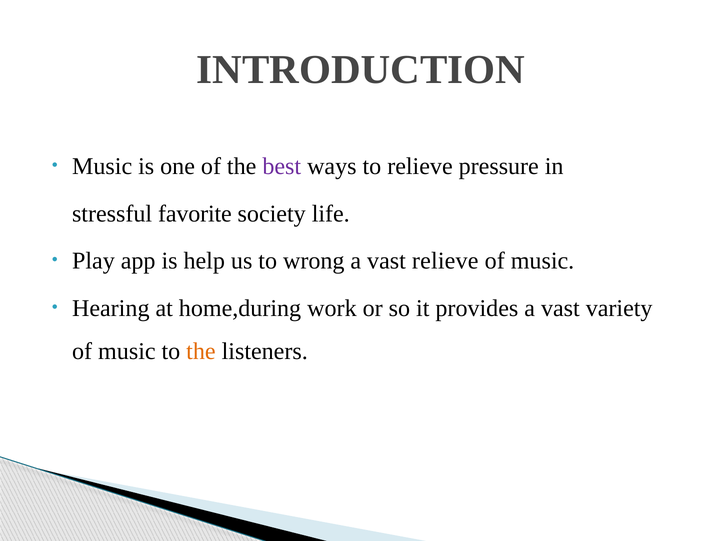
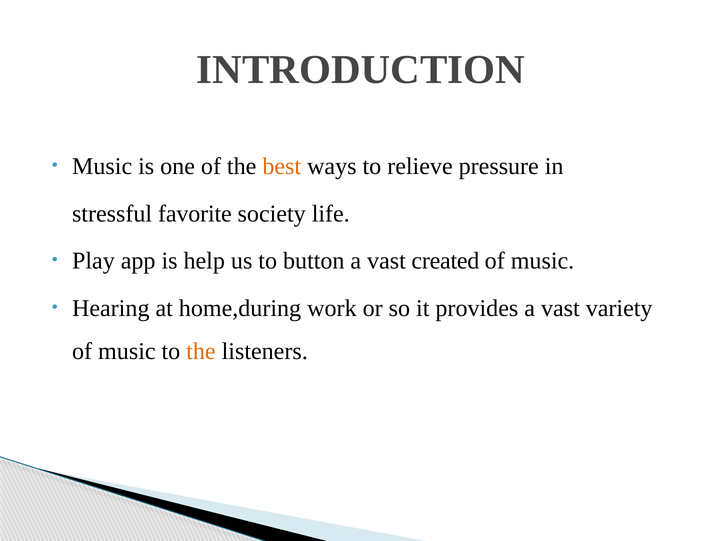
best colour: purple -> orange
wrong: wrong -> button
vast relieve: relieve -> created
